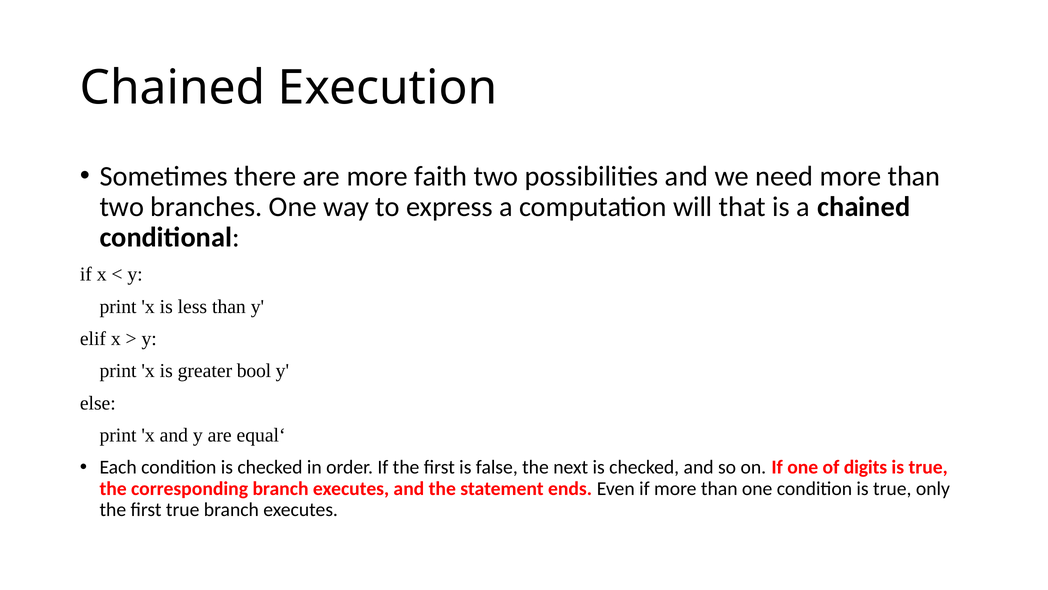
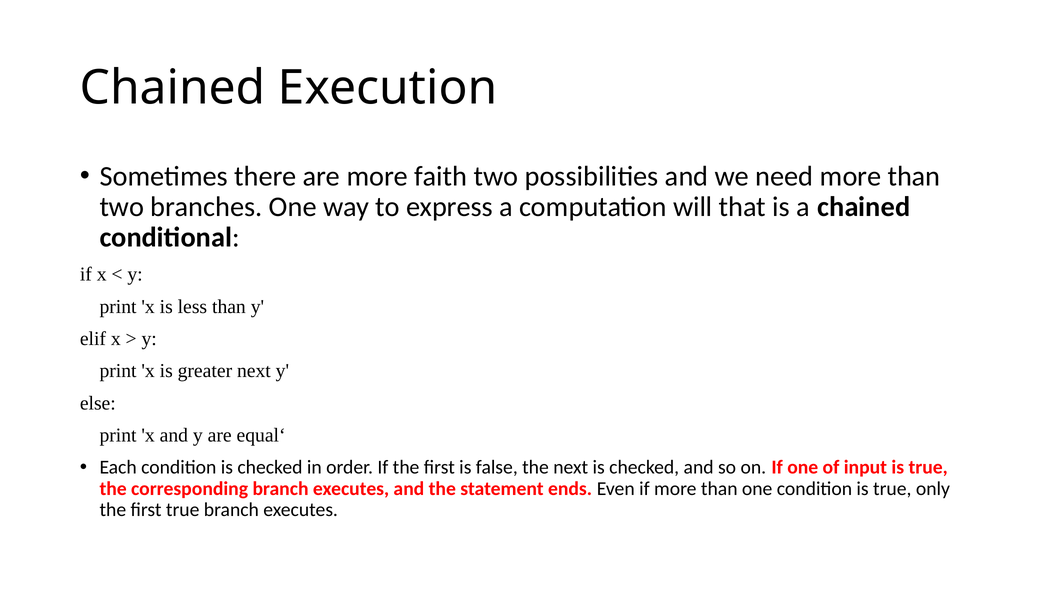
greater bool: bool -> next
digits: digits -> input
